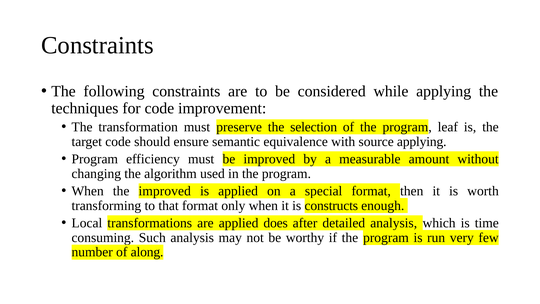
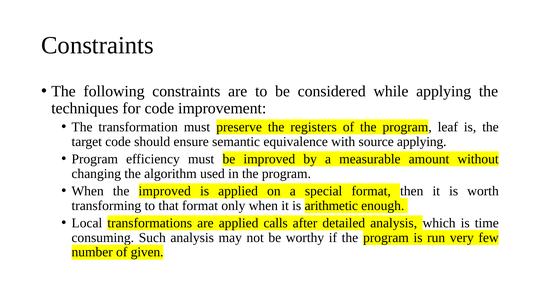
selection: selection -> registers
constructs: constructs -> arithmetic
does: does -> calls
along: along -> given
